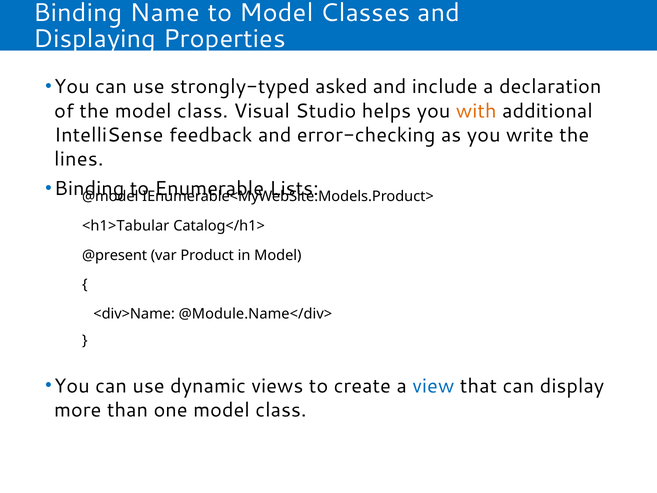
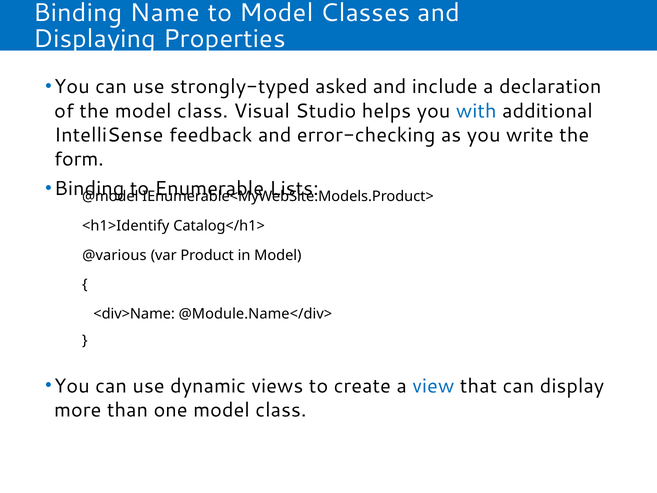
with colour: orange -> blue
lines: lines -> form
<h1>Tabular: <h1>Tabular -> <h1>Identify
@present: @present -> @various
